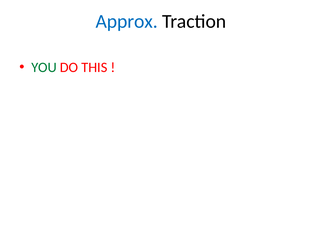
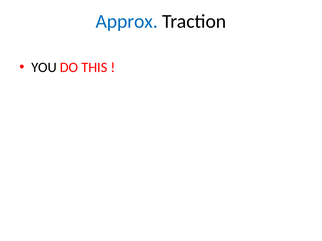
YOU colour: green -> black
